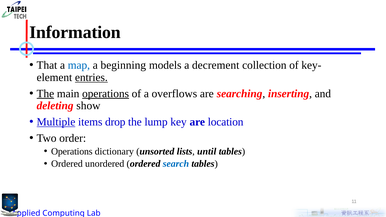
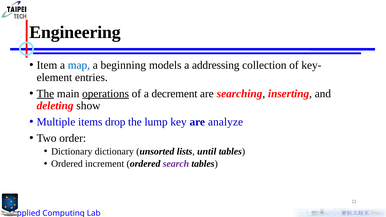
Information: Information -> Engineering
That: That -> Item
decrement: decrement -> addressing
entries underline: present -> none
overflows: overflows -> decrement
Multiple underline: present -> none
location: location -> analyze
Operations at (72, 151): Operations -> Dictionary
unordered: unordered -> increment
search colour: blue -> purple
